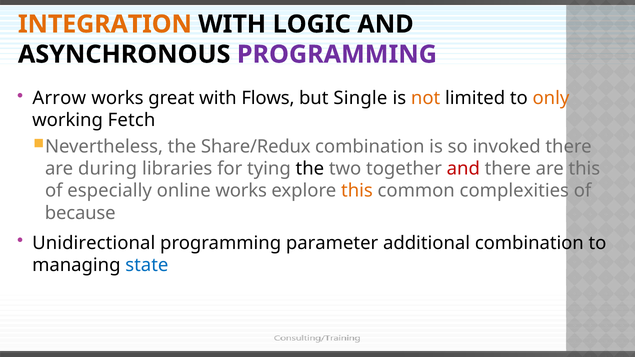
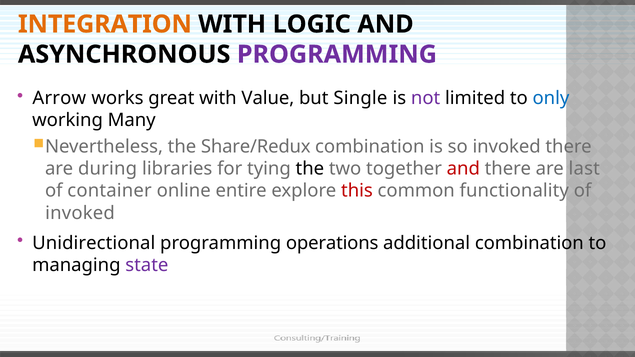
Flows: Flows -> Value
not colour: orange -> purple
only colour: orange -> blue
Fetch: Fetch -> Many
are this: this -> last
especially: especially -> container
online works: works -> entire
this at (357, 191) colour: orange -> red
complexities: complexities -> functionality
because at (80, 213): because -> invoked
parameter: parameter -> operations
state colour: blue -> purple
